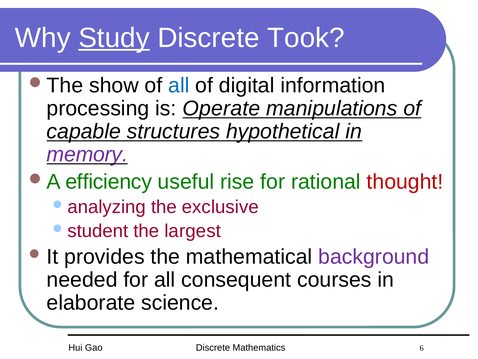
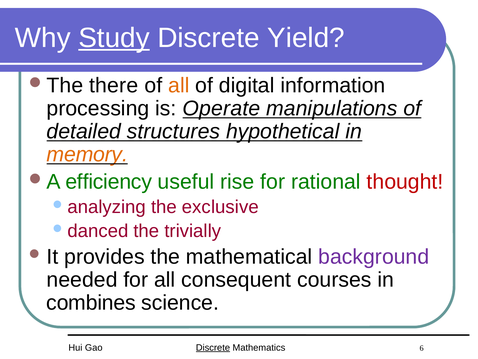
Took: Took -> Yield
show: show -> there
all at (179, 85) colour: blue -> orange
capable: capable -> detailed
memory colour: purple -> orange
student: student -> danced
largest: largest -> trivially
elaborate: elaborate -> combines
Discrete at (213, 347) underline: none -> present
